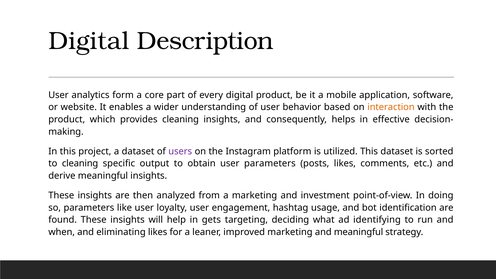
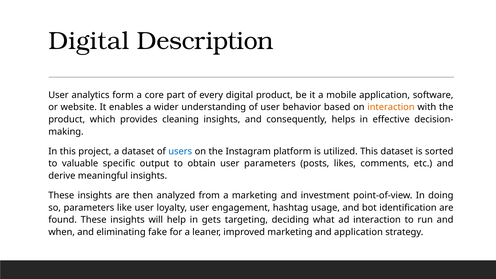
users colour: purple -> blue
to cleaning: cleaning -> valuable
ad identifying: identifying -> interaction
eliminating likes: likes -> fake
and meaningful: meaningful -> application
